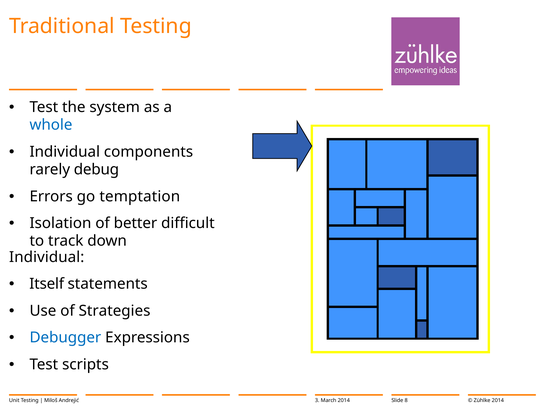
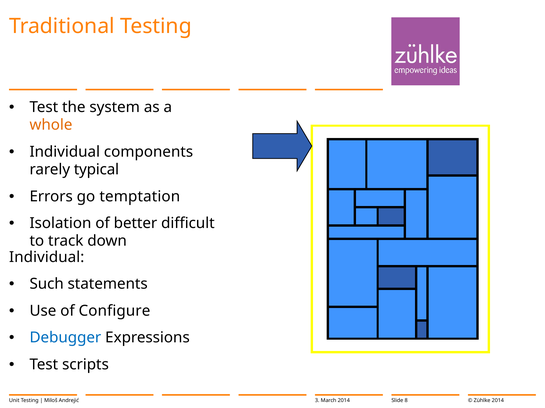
whole colour: blue -> orange
debug: debug -> typical
Itself: Itself -> Such
Strategies: Strategies -> Configure
